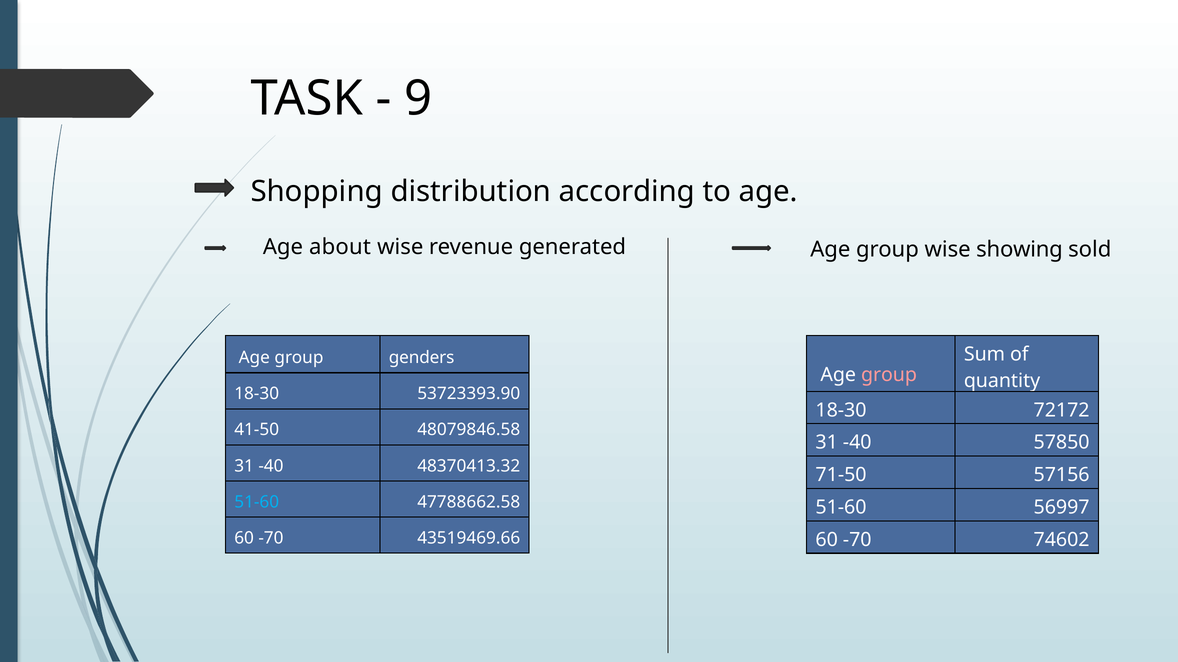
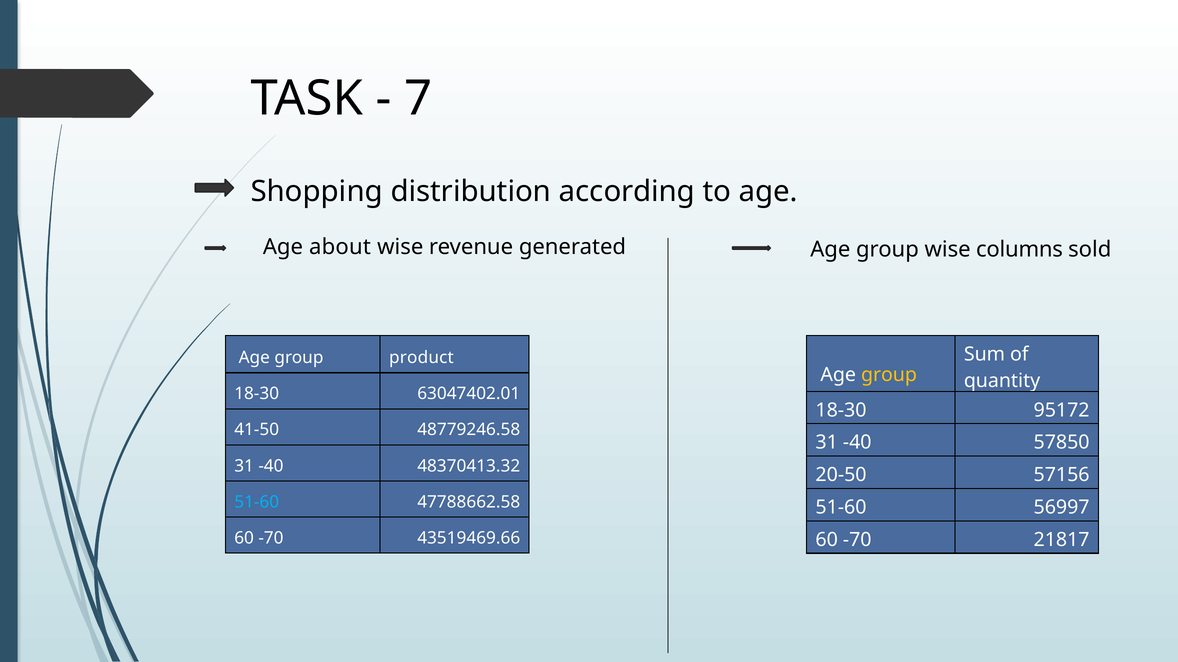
9: 9 -> 7
showing: showing -> columns
genders: genders -> product
group at (889, 375) colour: pink -> yellow
53723393.90: 53723393.90 -> 63047402.01
72172: 72172 -> 95172
48079846.58: 48079846.58 -> 48779246.58
71-50: 71-50 -> 20-50
74602: 74602 -> 21817
